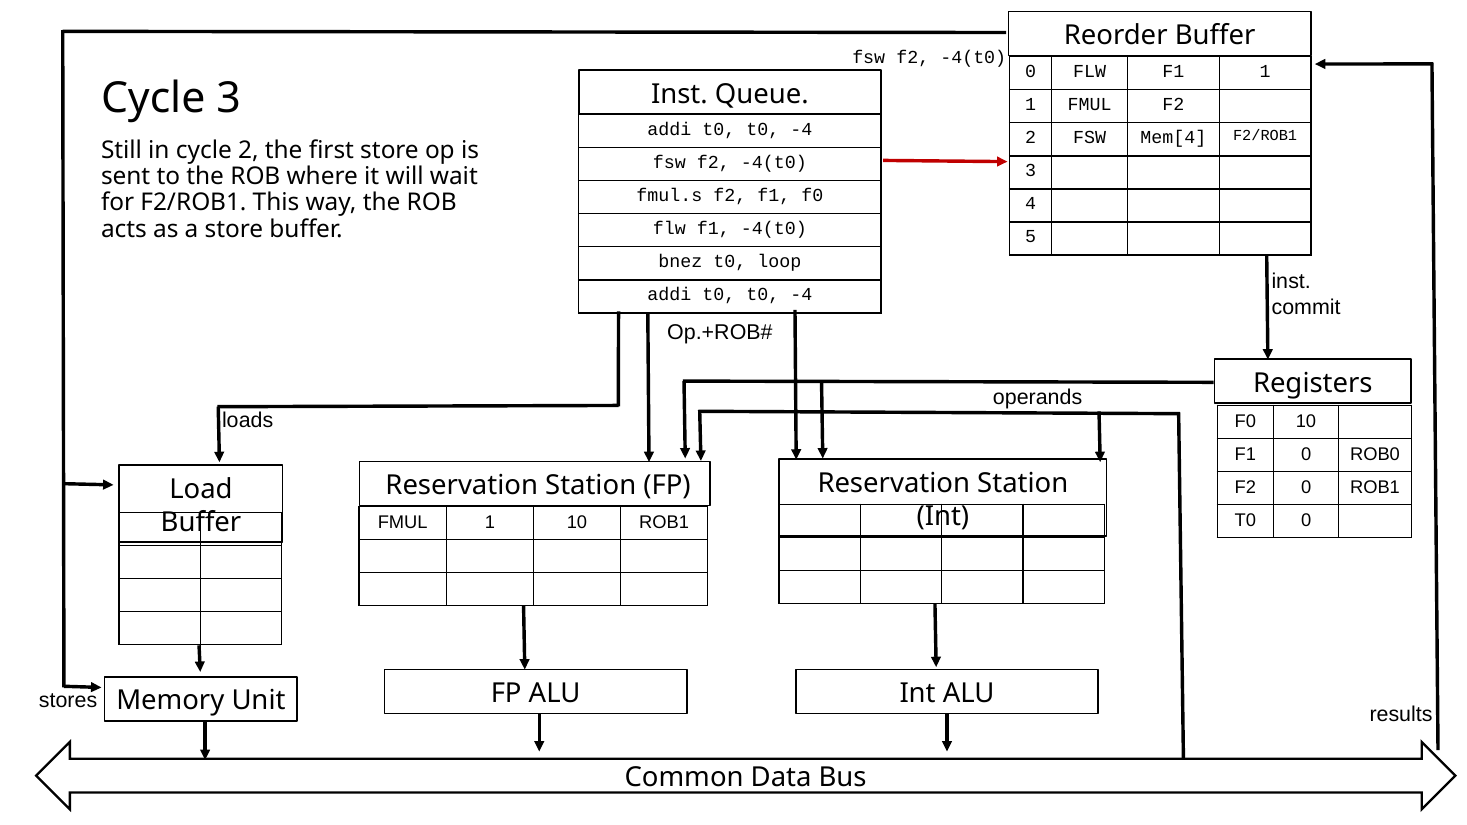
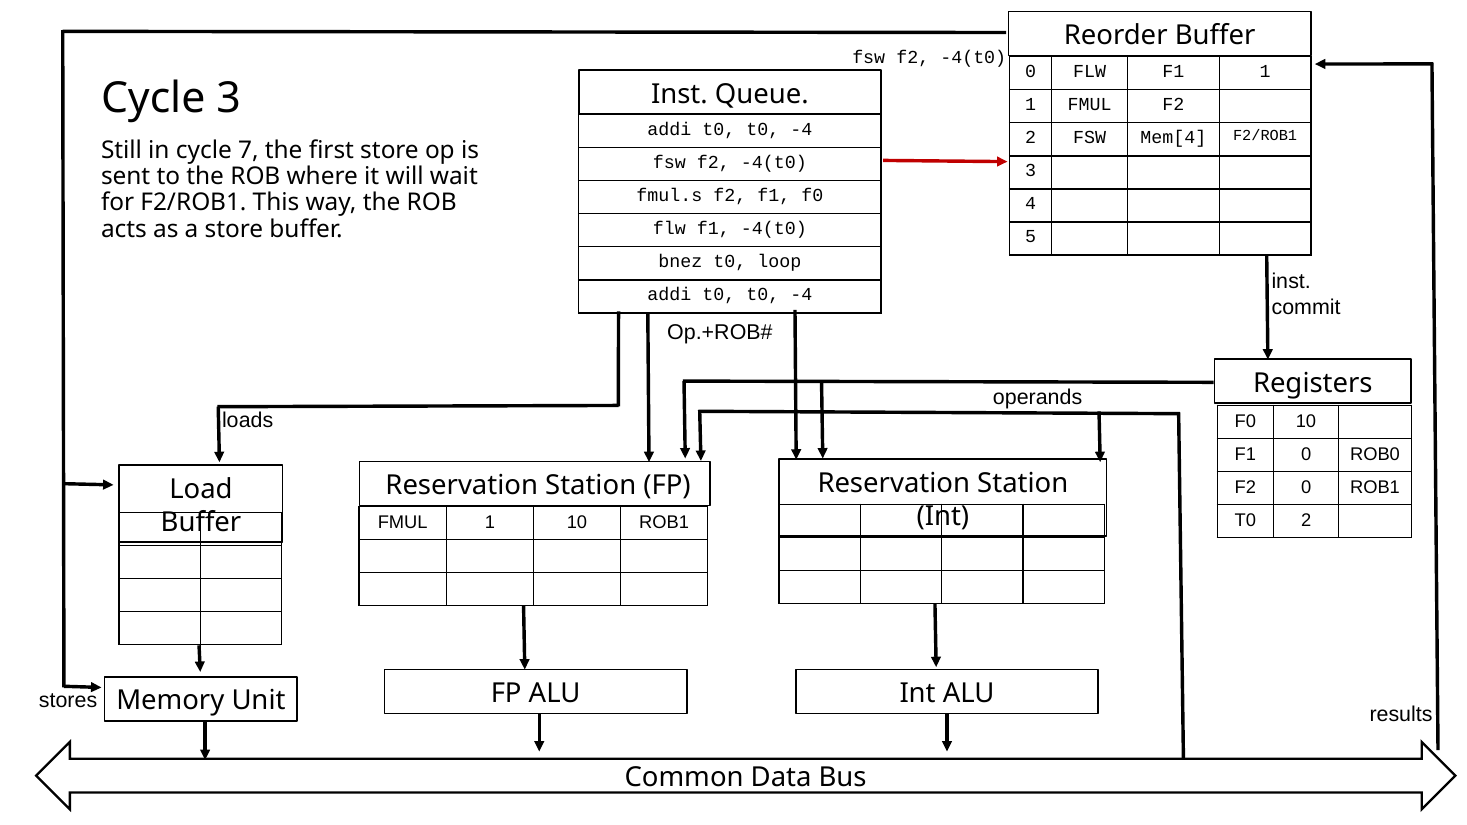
cycle 2: 2 -> 7
T0 0: 0 -> 2
